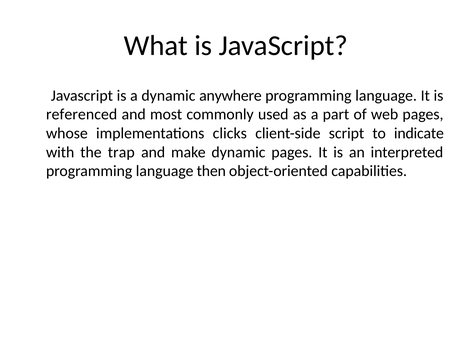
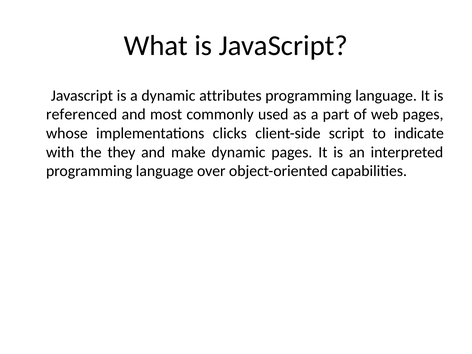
anywhere: anywhere -> attributes
trap: trap -> they
then: then -> over
